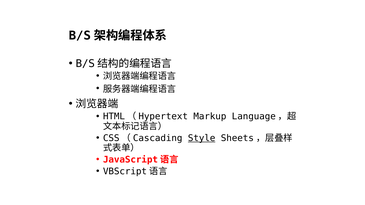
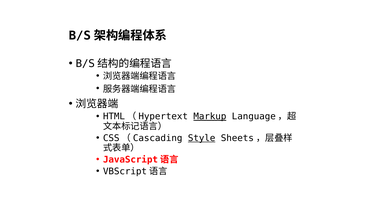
Markup underline: none -> present
